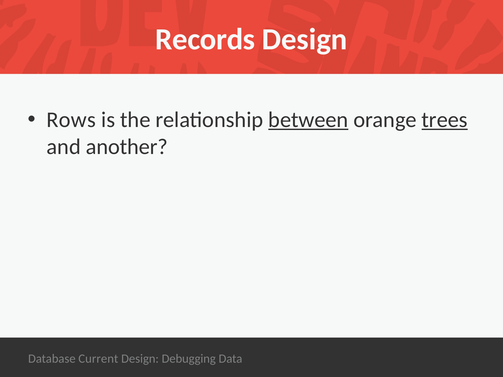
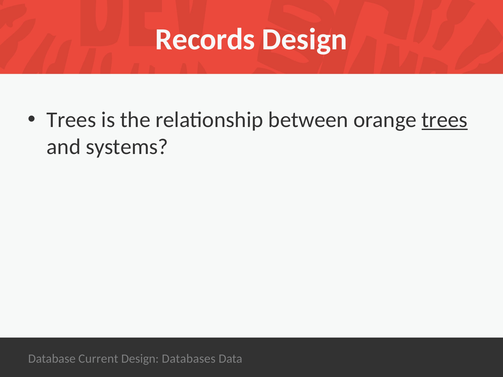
Rows at (71, 120): Rows -> Trees
between underline: present -> none
another: another -> systems
Debugging: Debugging -> Databases
